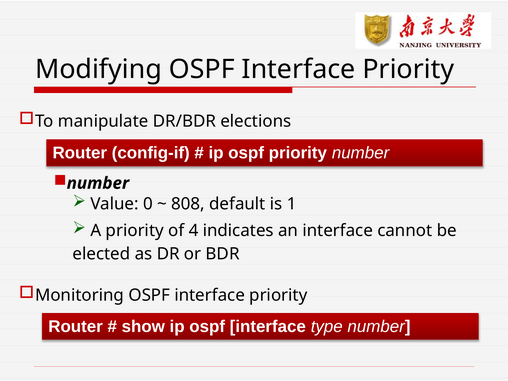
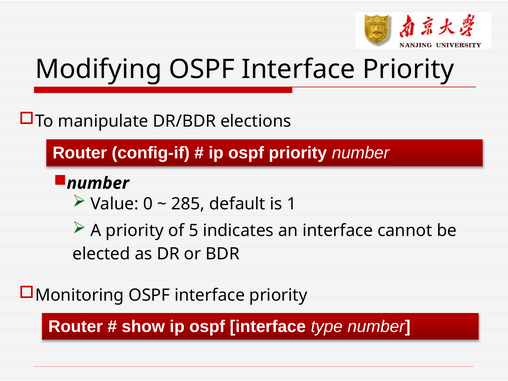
808: 808 -> 285
4: 4 -> 5
